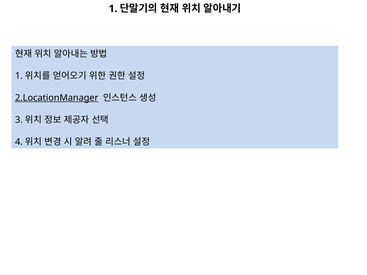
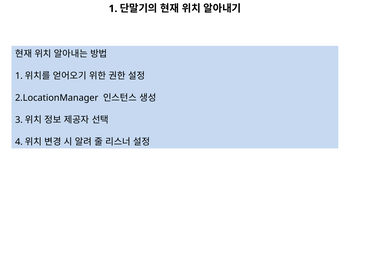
2.LocationManager underline: present -> none
